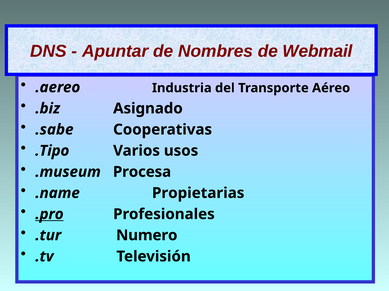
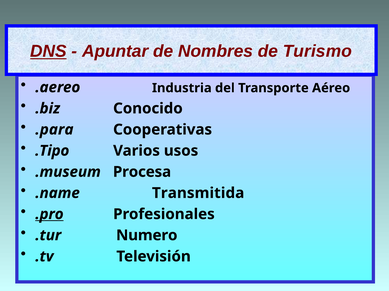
DNS underline: none -> present
Webmail: Webmail -> Turismo
Asignado: Asignado -> Conocido
.sabe: .sabe -> .para
Propietarias: Propietarias -> Transmitida
